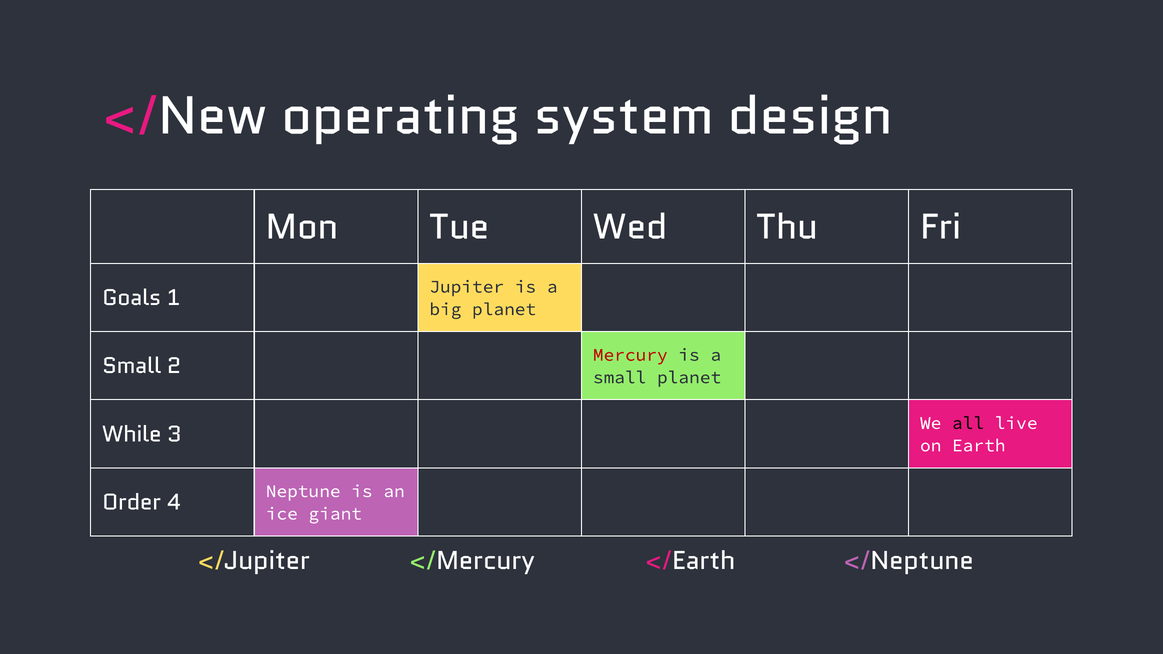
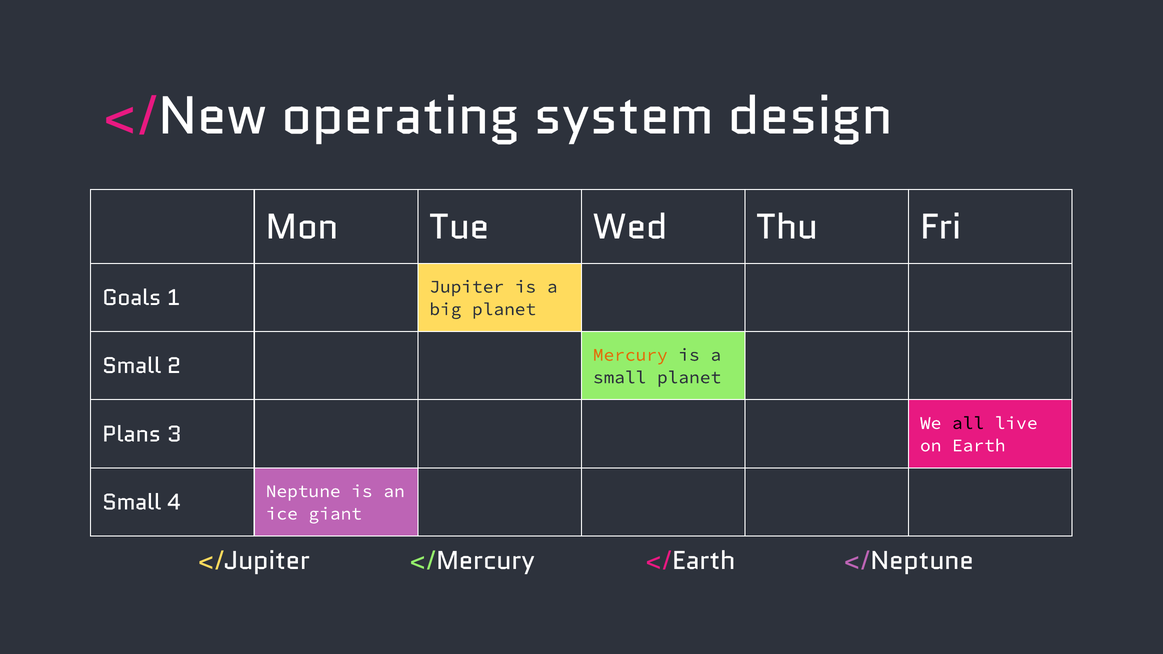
Mercury colour: red -> orange
While: While -> Plans
Order at (132, 502): Order -> Small
